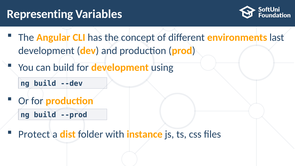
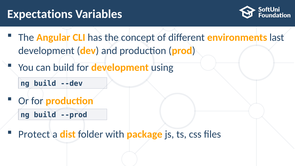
Representing: Representing -> Expectations
instance: instance -> package
